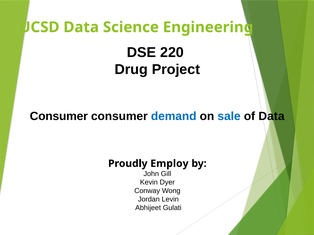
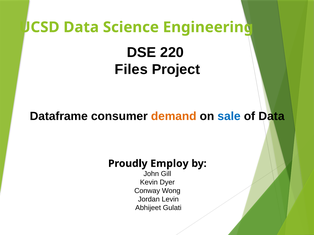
Drug: Drug -> Files
Consumer at (59, 116): Consumer -> Dataframe
demand colour: blue -> orange
